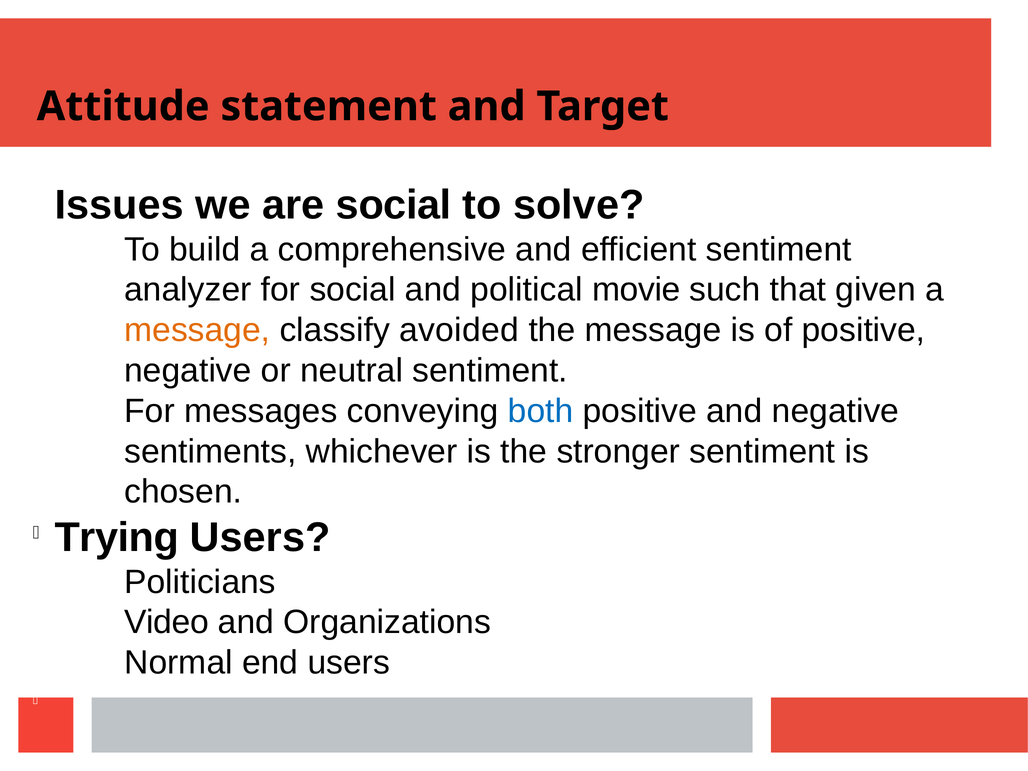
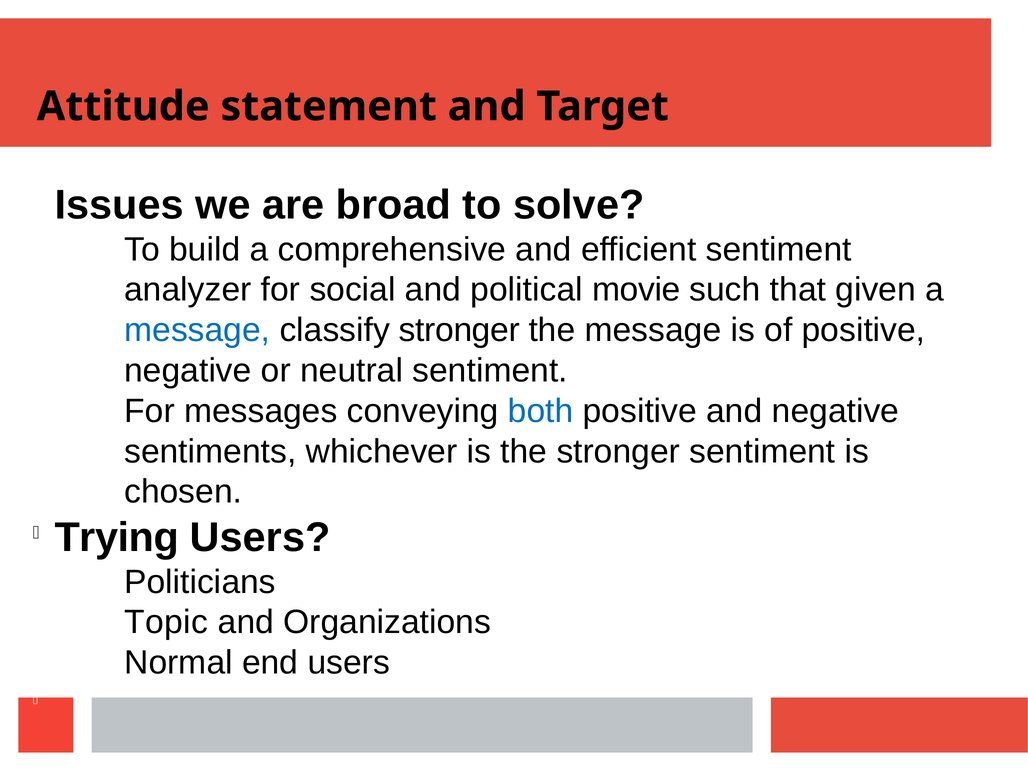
are social: social -> broad
message at (197, 330) colour: orange -> blue
classify avoided: avoided -> stronger
Video: Video -> Topic
